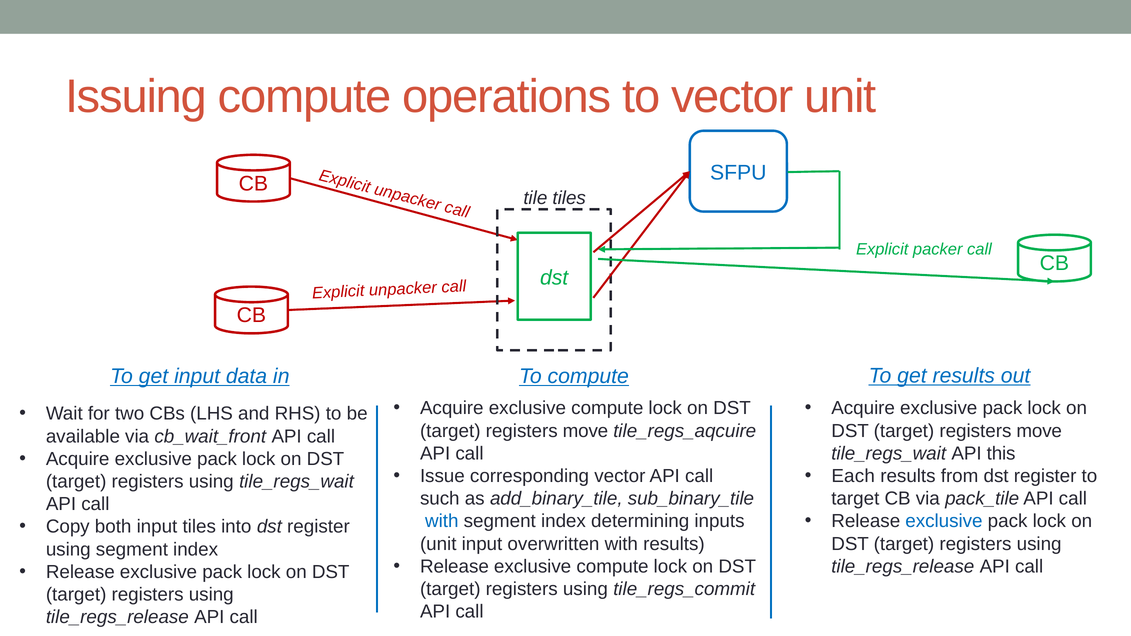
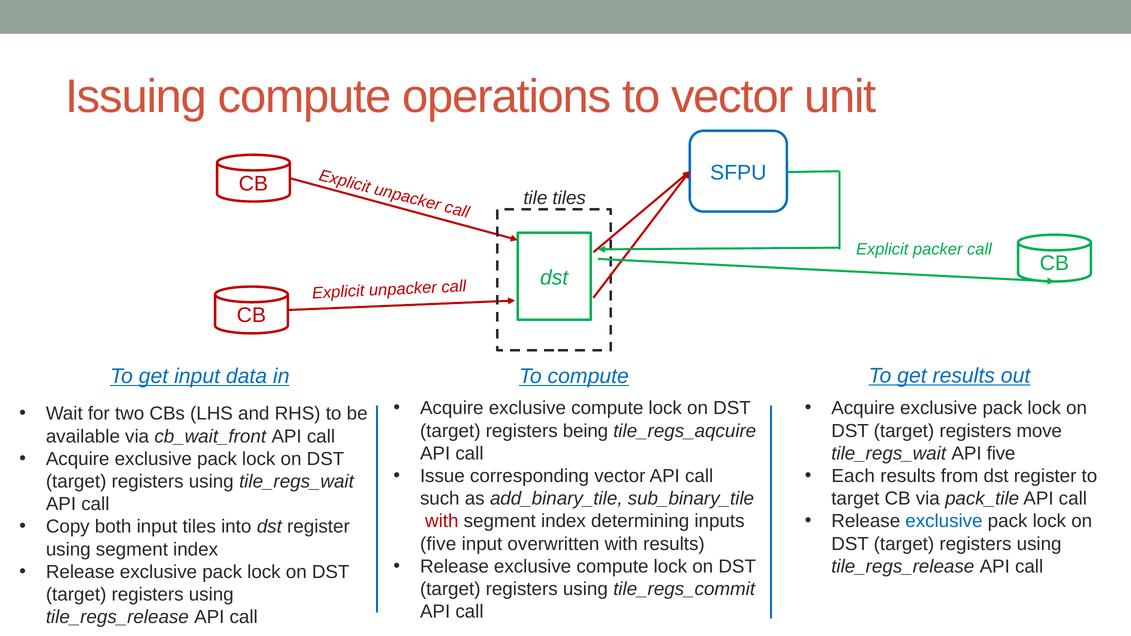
move at (585, 431): move -> being
API this: this -> five
with at (442, 521) colour: blue -> red
unit at (438, 544): unit -> five
